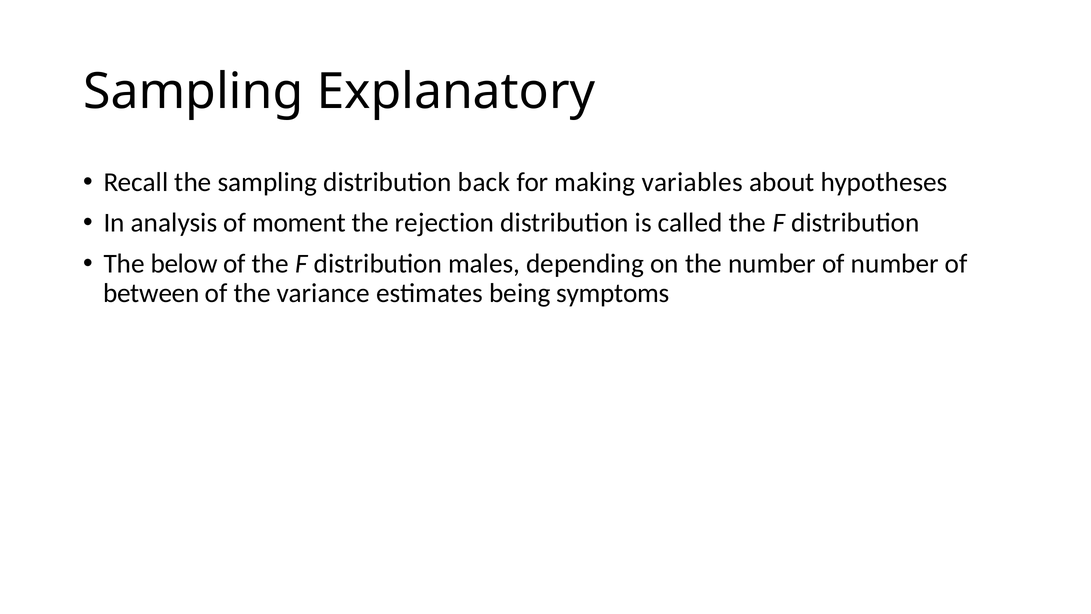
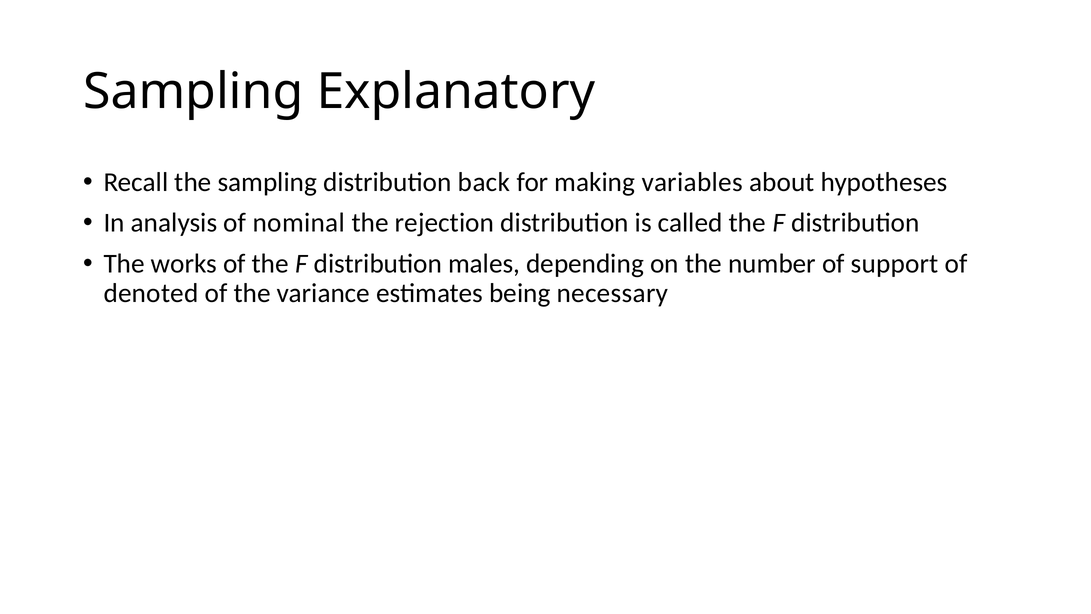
moment: moment -> nominal
below: below -> works
of number: number -> support
between: between -> denoted
symptoms: symptoms -> necessary
